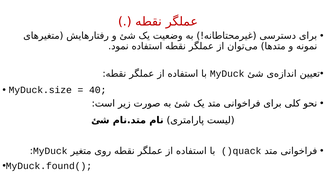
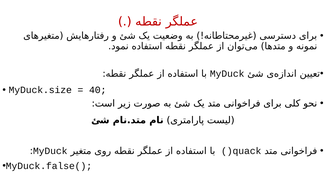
MyDuck.found(: MyDuck.found( -> MyDuck.false(
